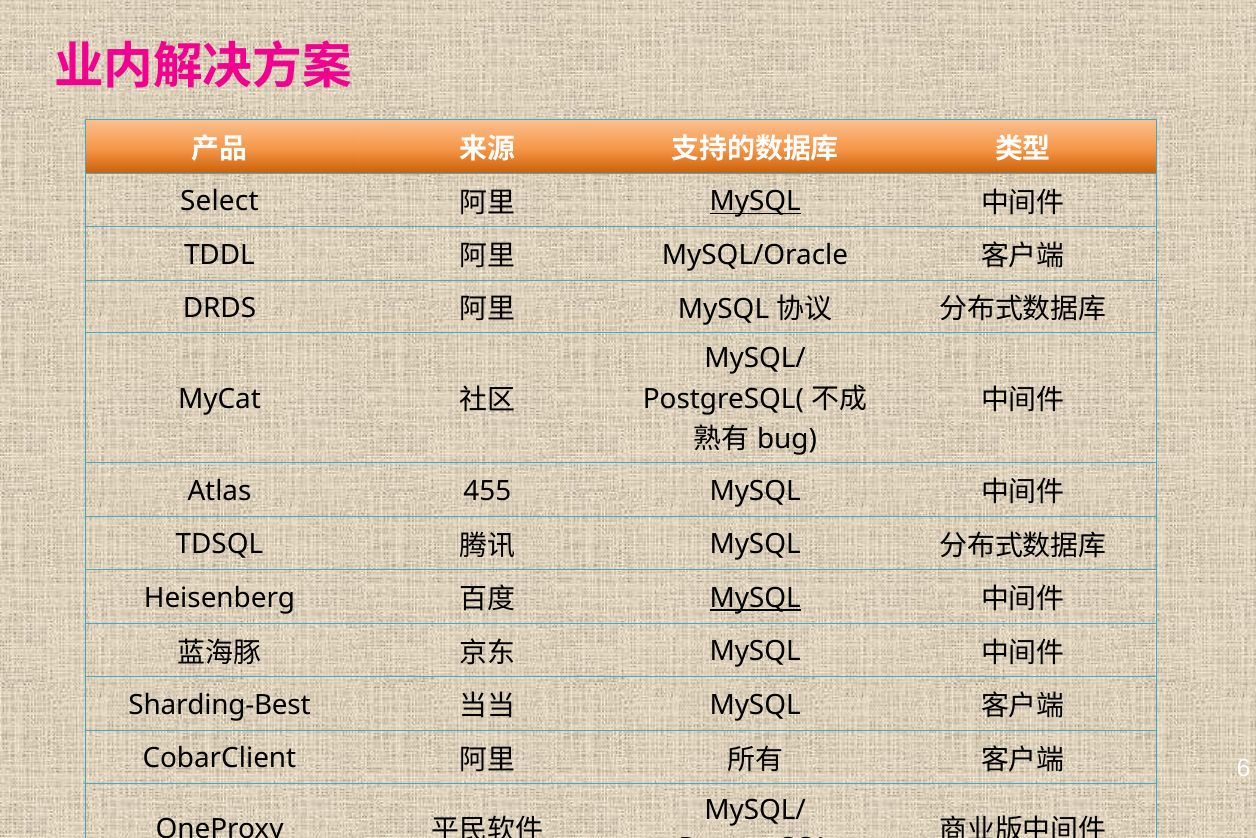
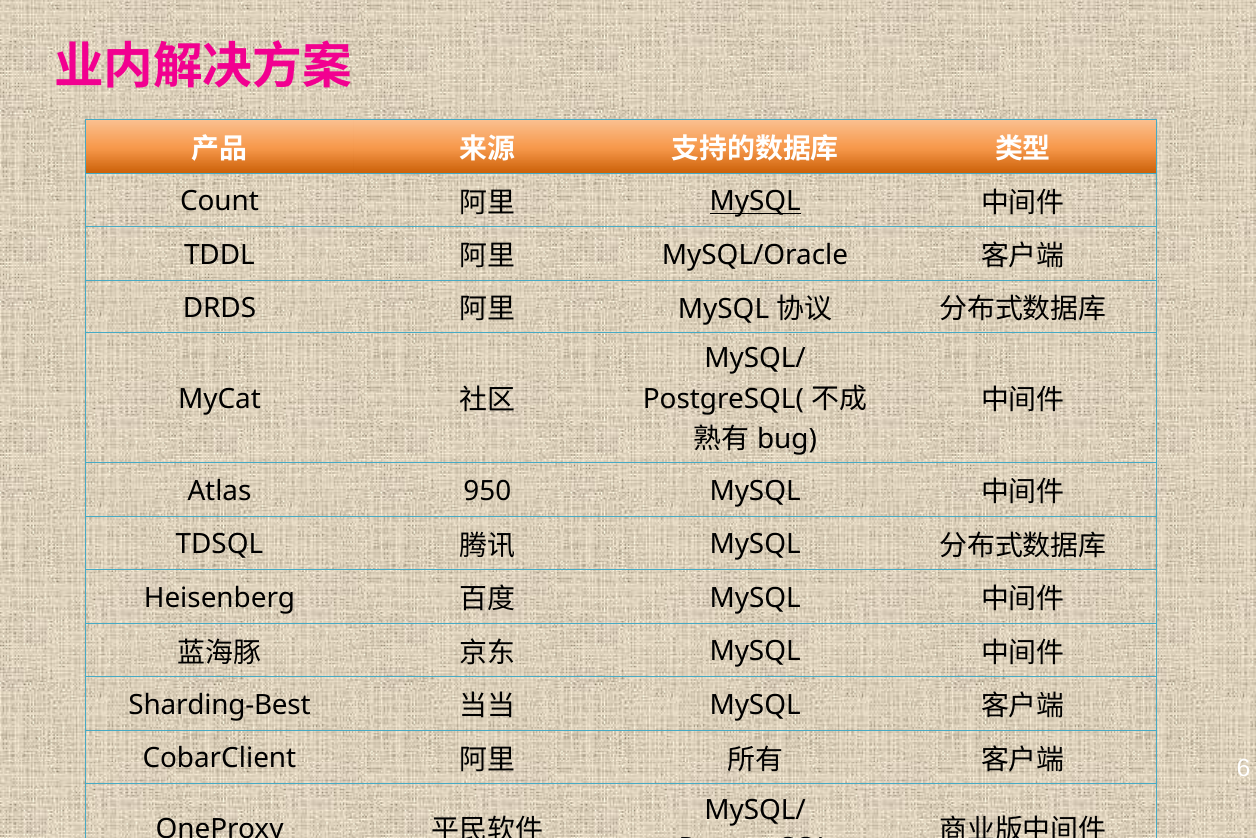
Select: Select -> Count
455: 455 -> 950
MySQL at (755, 597) underline: present -> none
